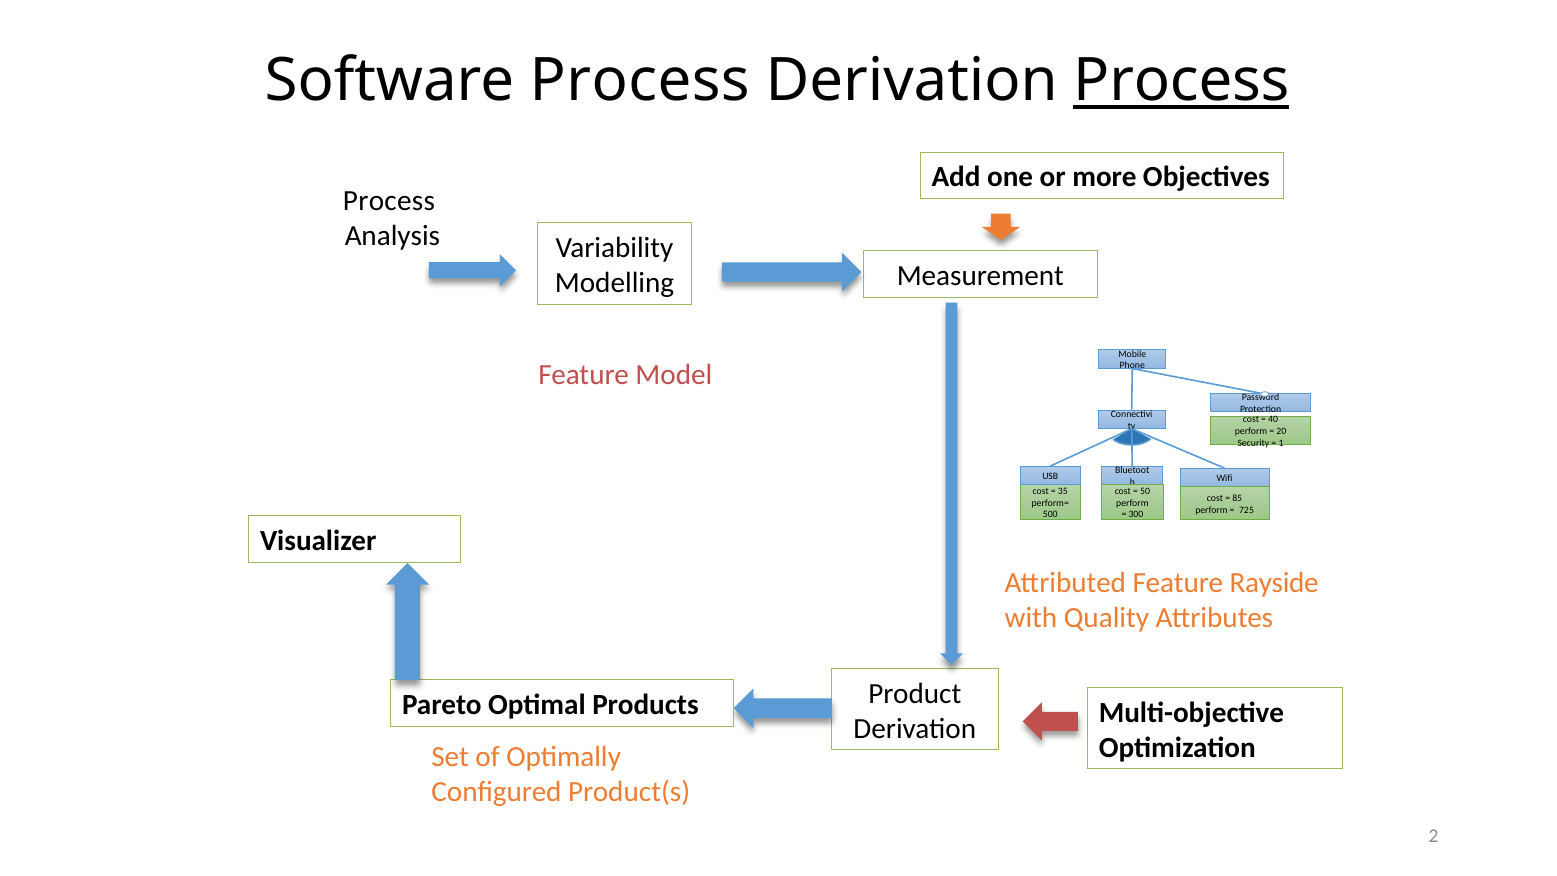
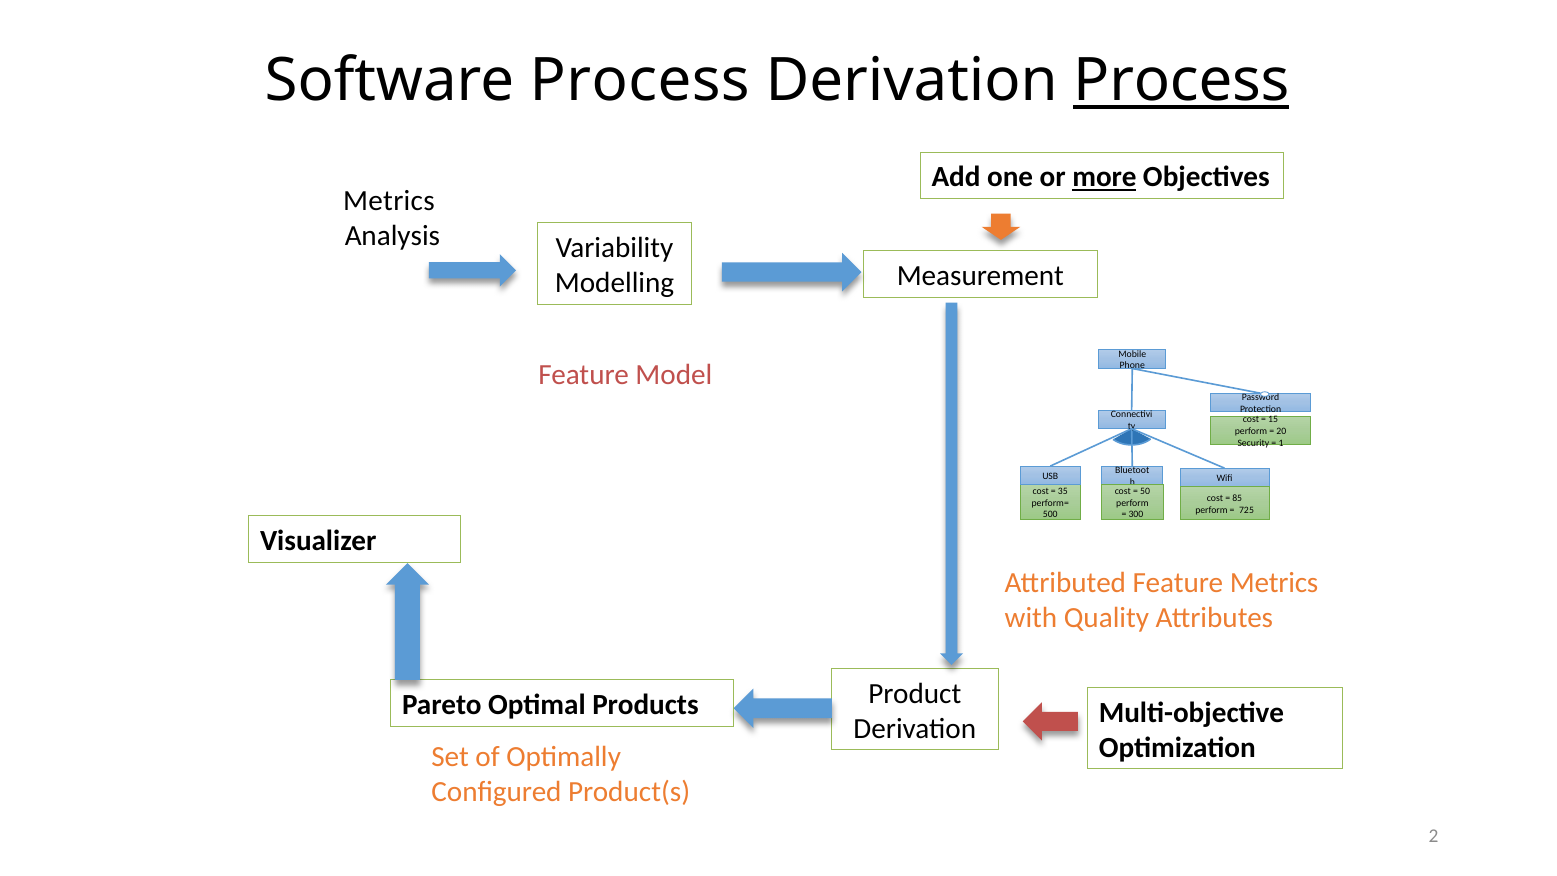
more underline: none -> present
Process at (389, 201): Process -> Metrics
40: 40 -> 15
Feature Rayside: Rayside -> Metrics
